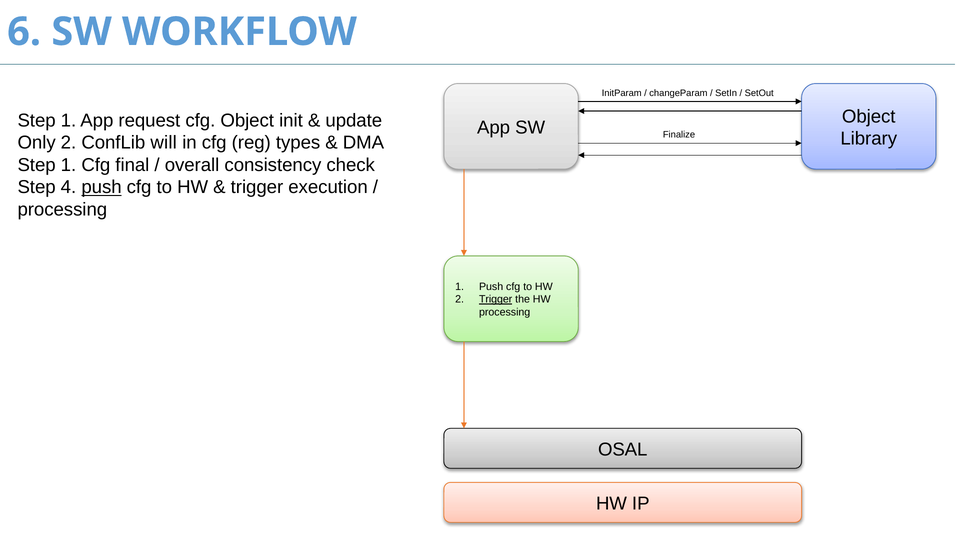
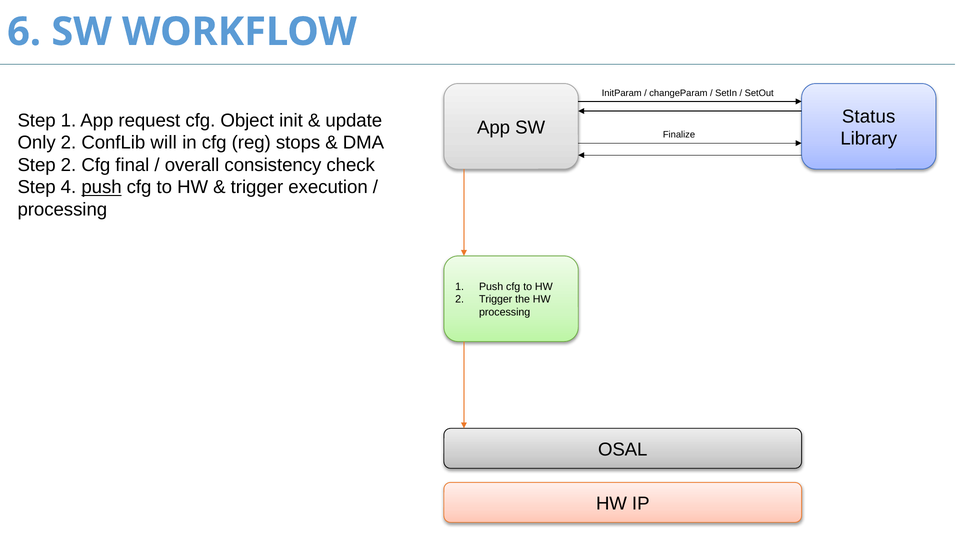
Object at (869, 116): Object -> Status
types: types -> stops
1 at (68, 165): 1 -> 2
Trigger at (496, 299) underline: present -> none
